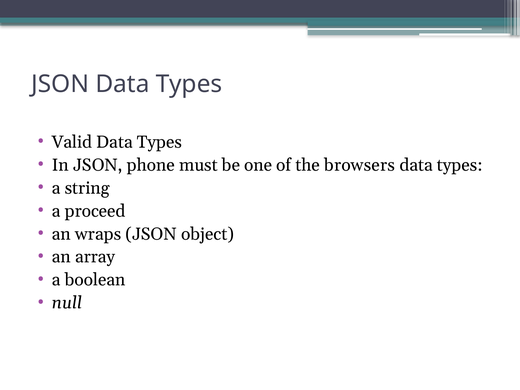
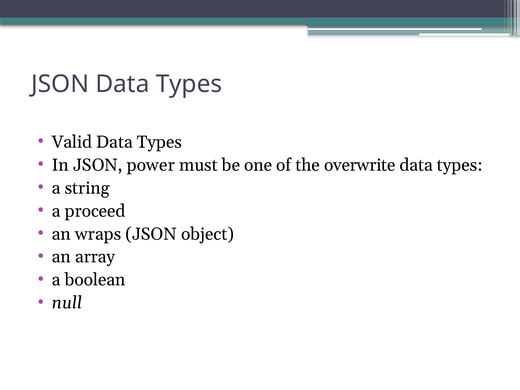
phone: phone -> power
browsers: browsers -> overwrite
